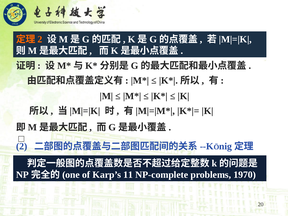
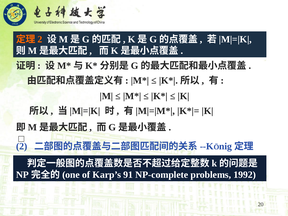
11: 11 -> 91
1970: 1970 -> 1992
